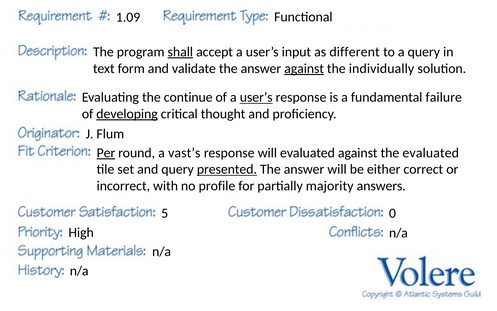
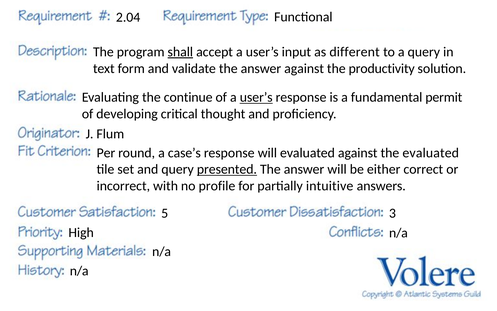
1.09: 1.09 -> 2.04
against at (304, 68) underline: present -> none
individually: individually -> productivity
failure: failure -> permit
developing underline: present -> none
Per underline: present -> none
vast’s: vast’s -> case’s
majority: majority -> intuitive
0: 0 -> 3
